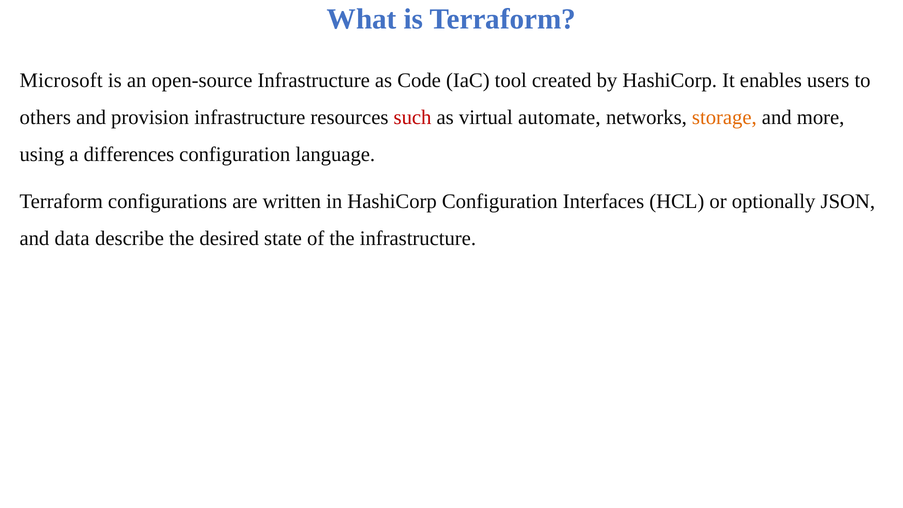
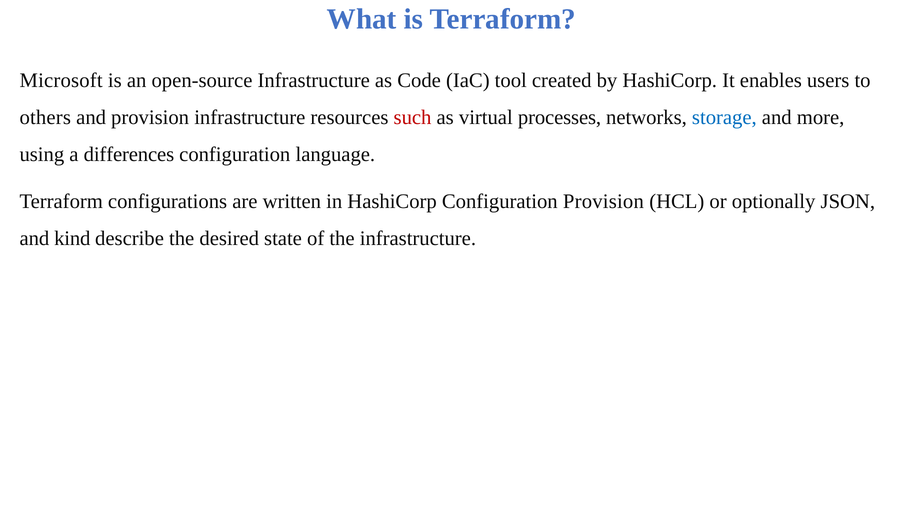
automate: automate -> processes
storage colour: orange -> blue
Configuration Interfaces: Interfaces -> Provision
data: data -> kind
